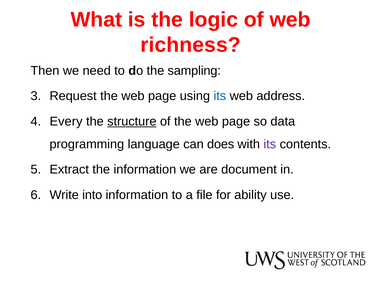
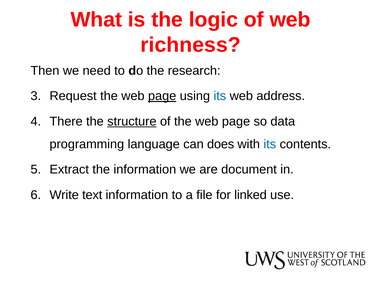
sampling: sampling -> research
page at (162, 96) underline: none -> present
Every: Every -> There
its at (270, 144) colour: purple -> blue
into: into -> text
ability: ability -> linked
